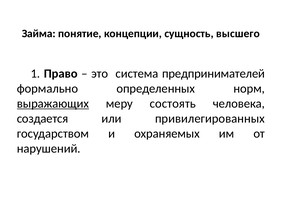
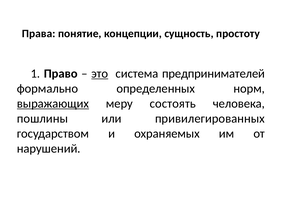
Займа: Займа -> Права
высшего: высшего -> простоту
это underline: none -> present
создается: создается -> пошлины
